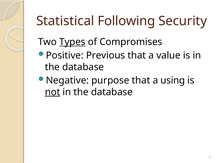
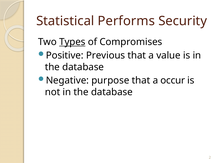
Following: Following -> Performs
using: using -> occur
not underline: present -> none
